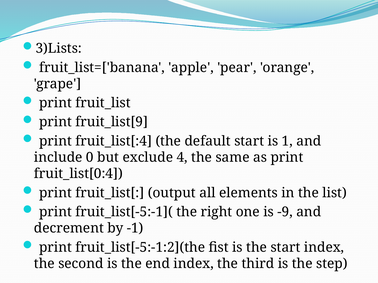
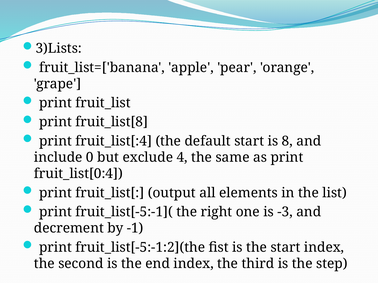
fruit_list[9: fruit_list[9 -> fruit_list[8
1: 1 -> 8
-9: -9 -> -3
